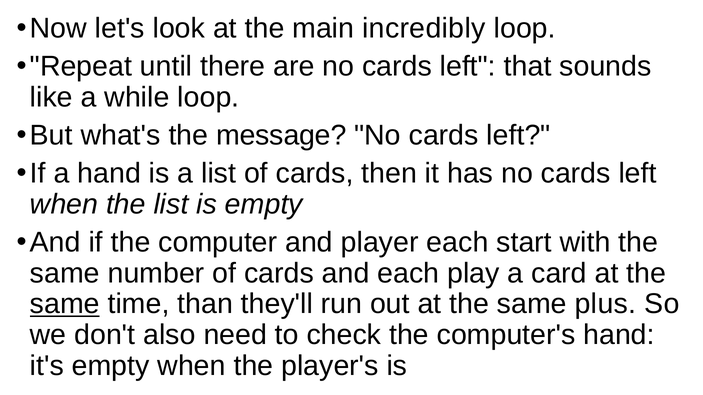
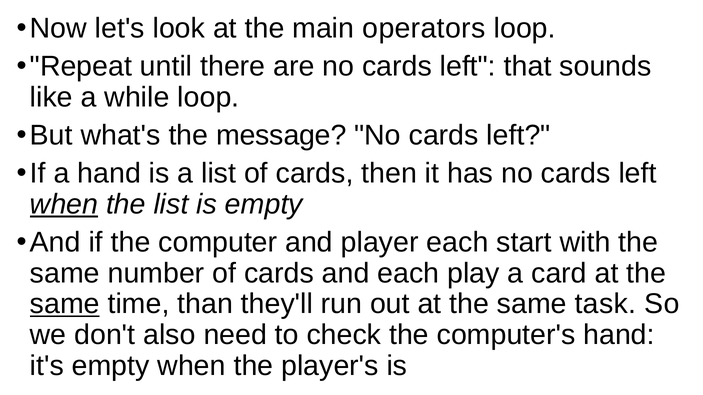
incredibly: incredibly -> operators
when at (64, 204) underline: none -> present
plus: plus -> task
